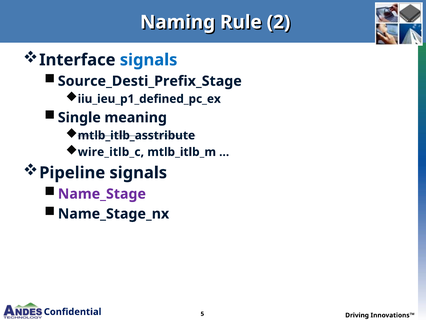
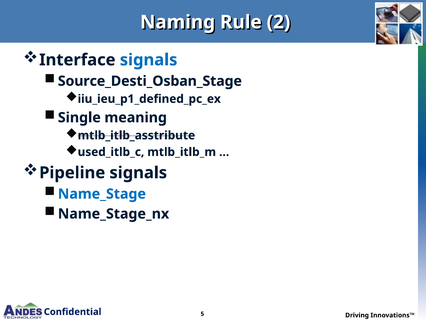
Source_Desti_Prefix_Stage: Source_Desti_Prefix_Stage -> Source_Desti_Osban_Stage
wire_itlb_c: wire_itlb_c -> used_itlb_c
Name_Stage colour: purple -> blue
